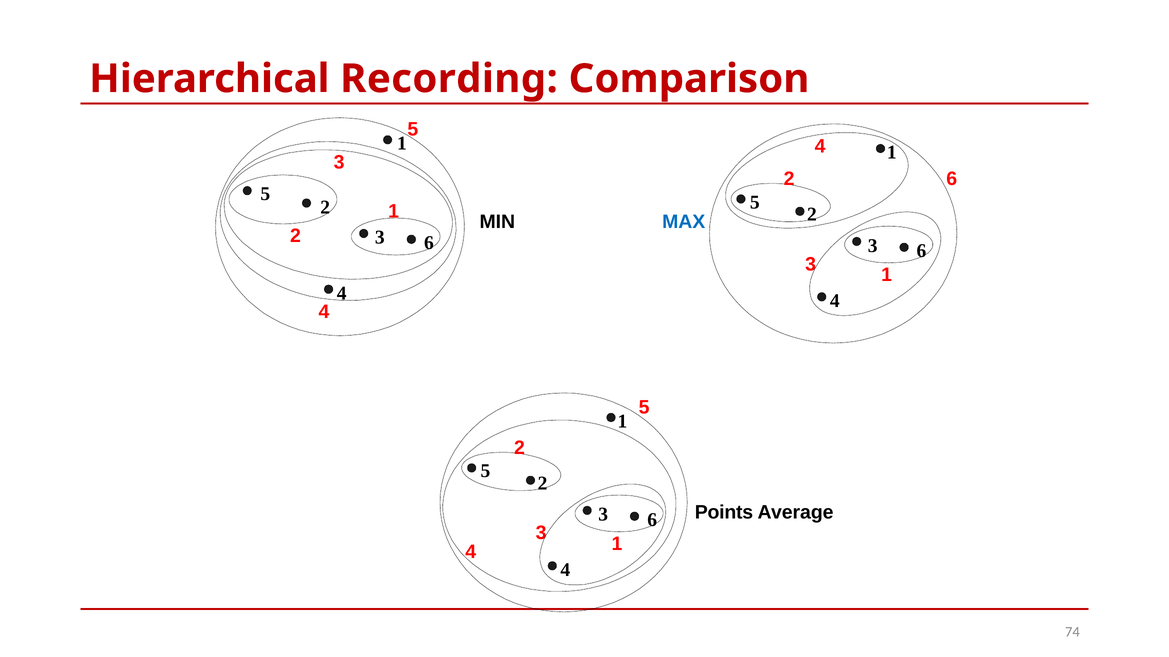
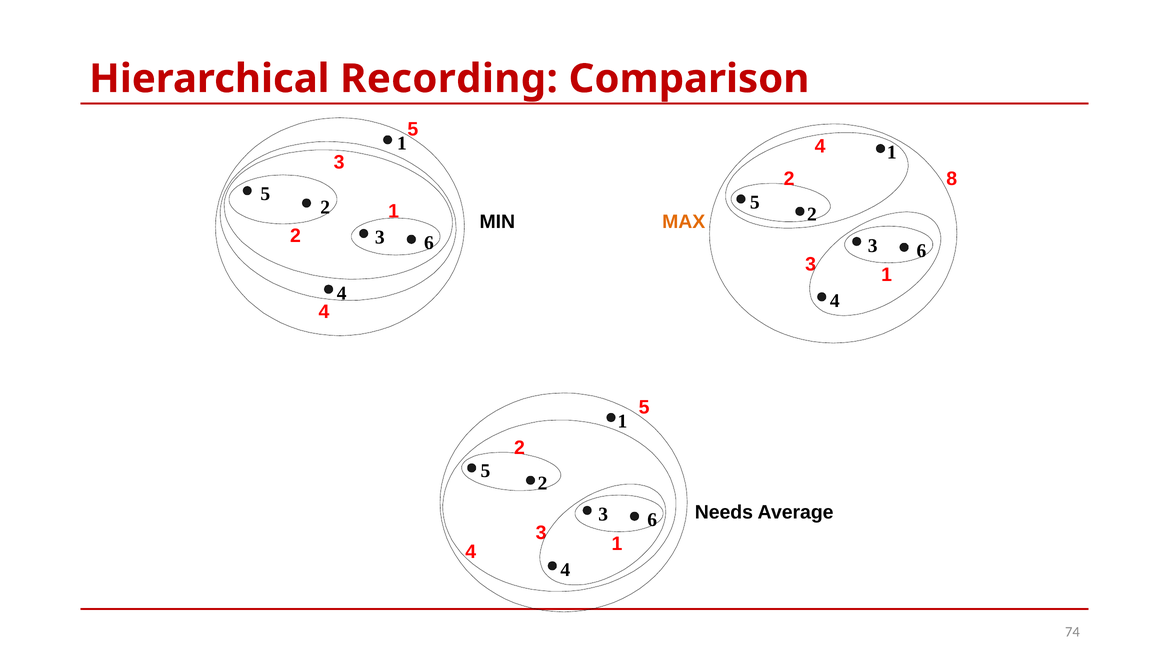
2 6: 6 -> 8
MAX colour: blue -> orange
Points: Points -> Needs
